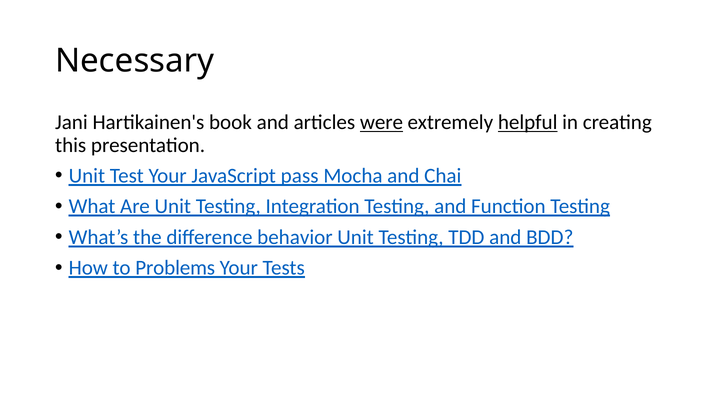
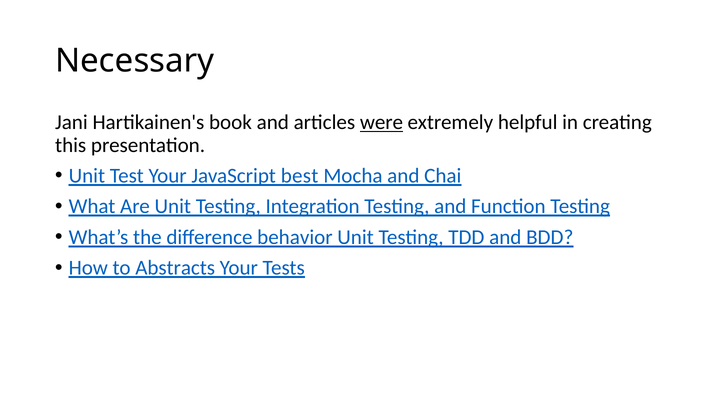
helpful underline: present -> none
pass: pass -> best
Problems: Problems -> Abstracts
